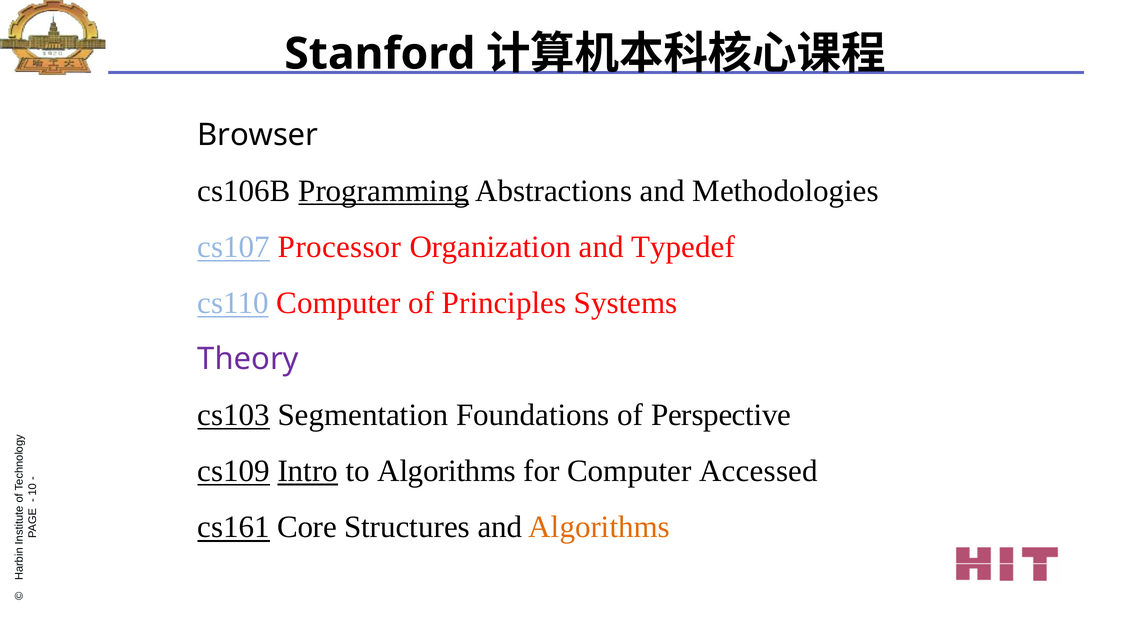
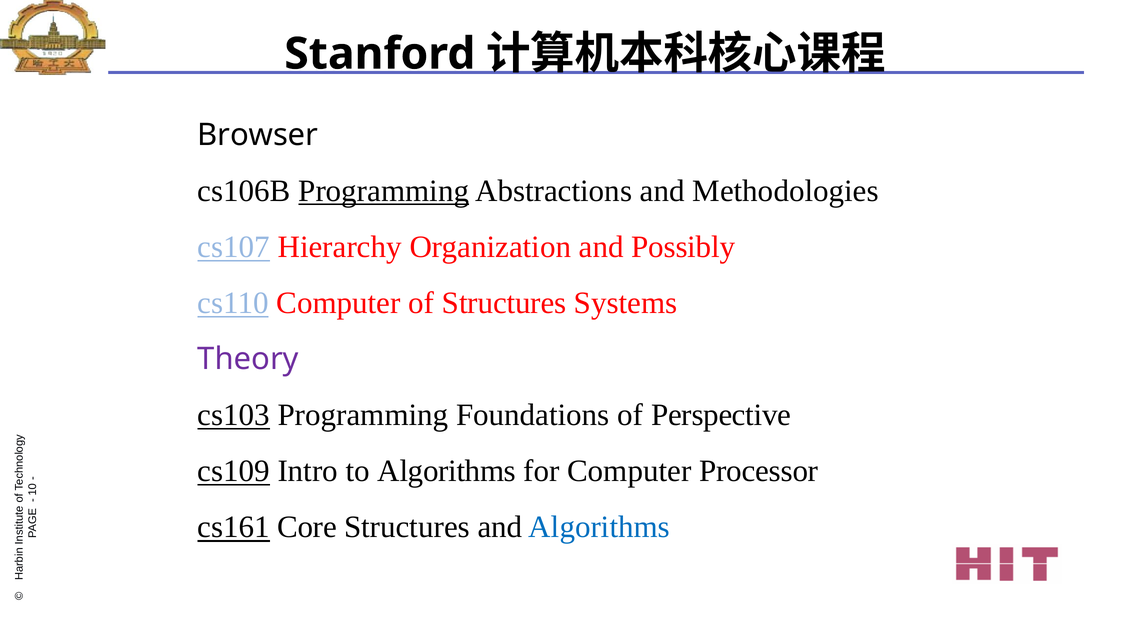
Processor: Processor -> Hierarchy
Typedef: Typedef -> Possibly
of Principles: Principles -> Structures
cs103 Segmentation: Segmentation -> Programming
Intro underline: present -> none
Accessed: Accessed -> Processor
Algorithms at (599, 527) colour: orange -> blue
